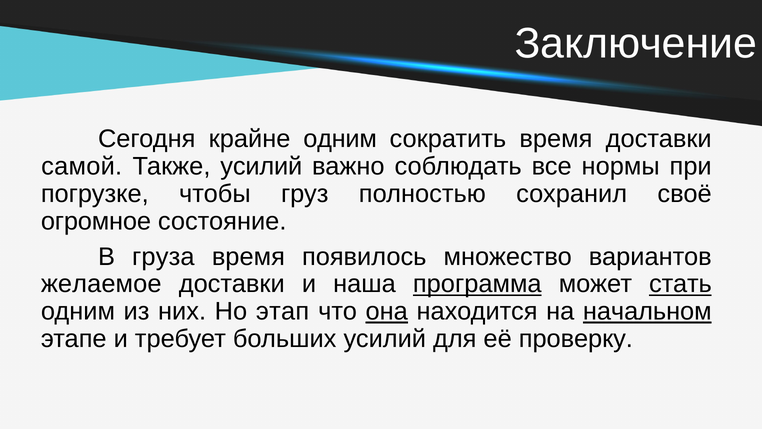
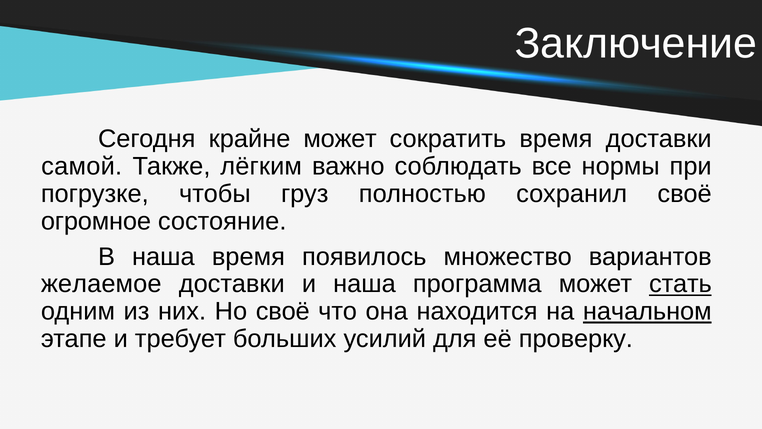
крайне одним: одним -> может
Также усилий: усилий -> лёгким
В груза: груза -> наша
программа underline: present -> none
Но этап: этап -> своё
она underline: present -> none
